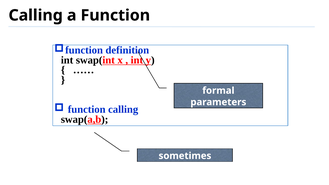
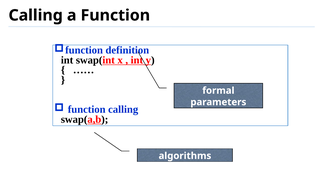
sometimes: sometimes -> algorithms
